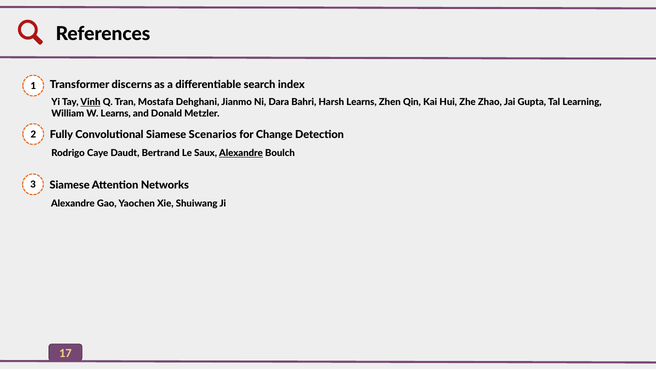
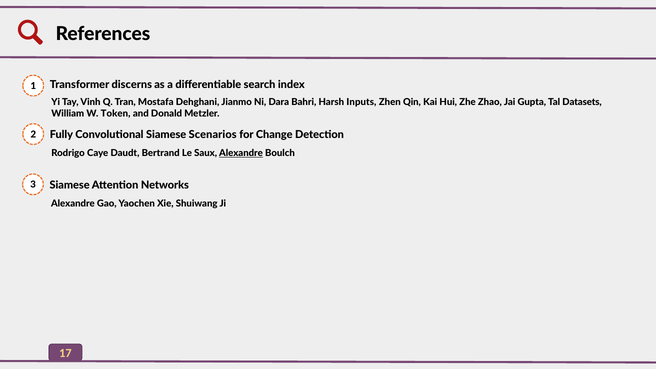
Vinh underline: present -> none
Harsh Learns: Learns -> Inputs
Learning: Learning -> Datasets
W Learns: Learns -> Token
